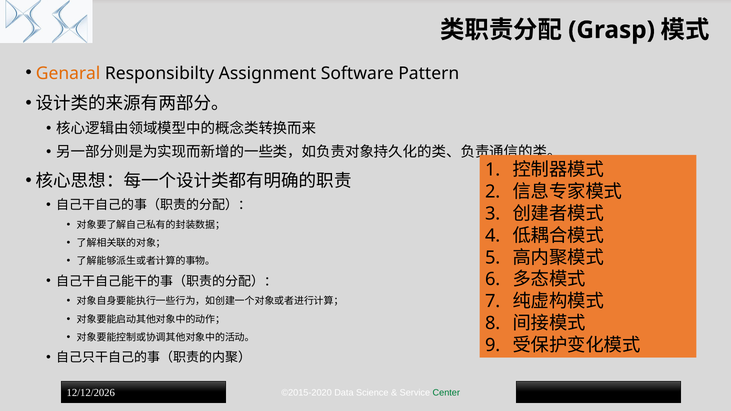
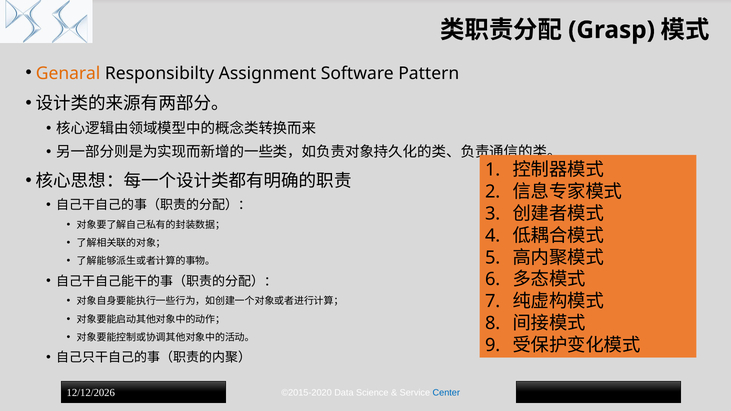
Center colour: green -> blue
